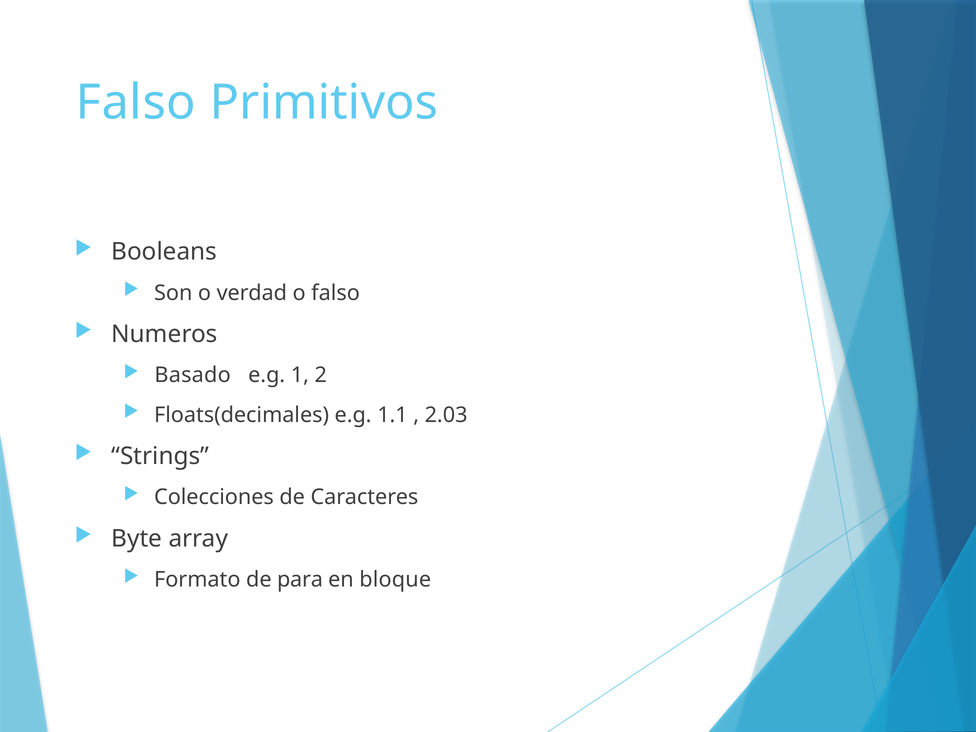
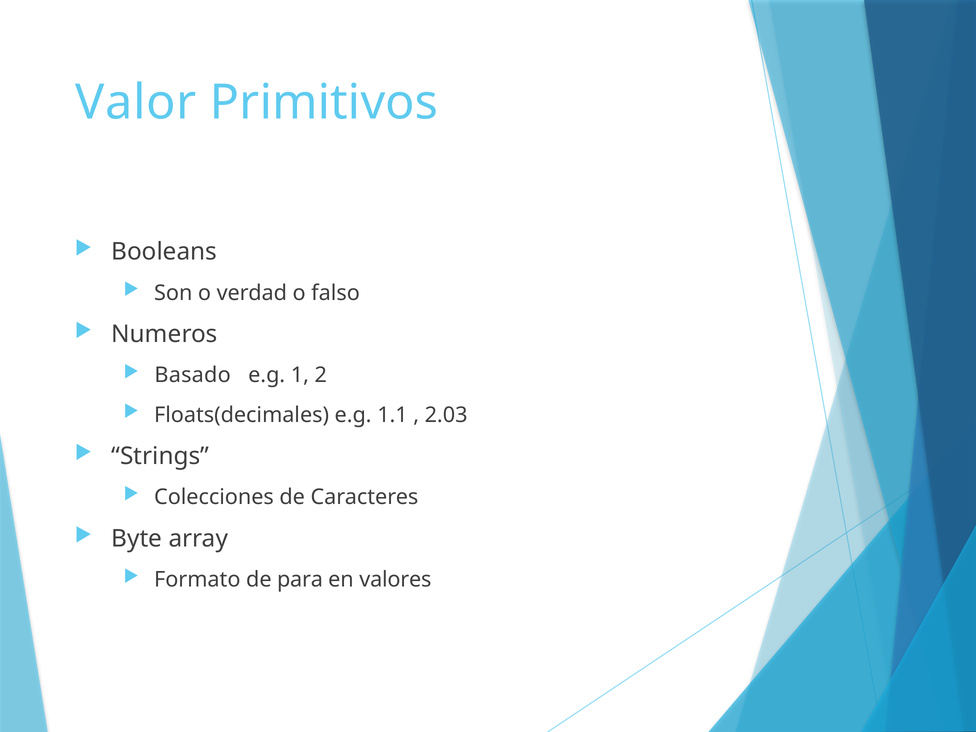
Falso at (136, 103): Falso -> Valor
bloque: bloque -> valores
